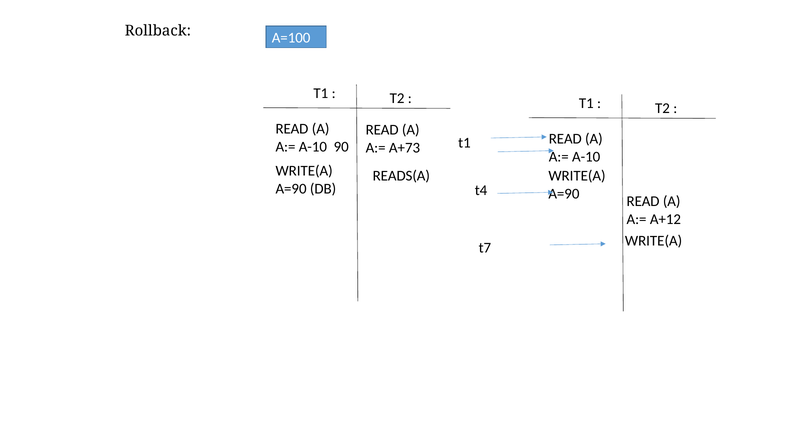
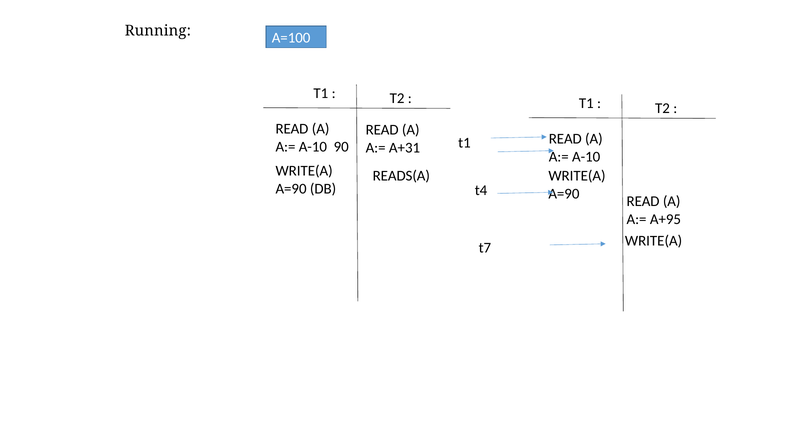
Rollback: Rollback -> Running
A+73: A+73 -> A+31
A+12: A+12 -> A+95
